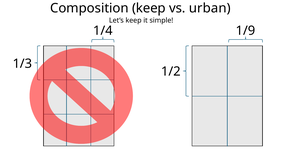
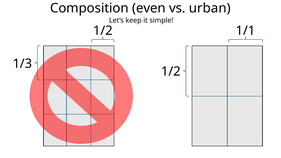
Composition keep: keep -> even
1/4 at (103, 31): 1/4 -> 1/2
1/9: 1/9 -> 1/1
